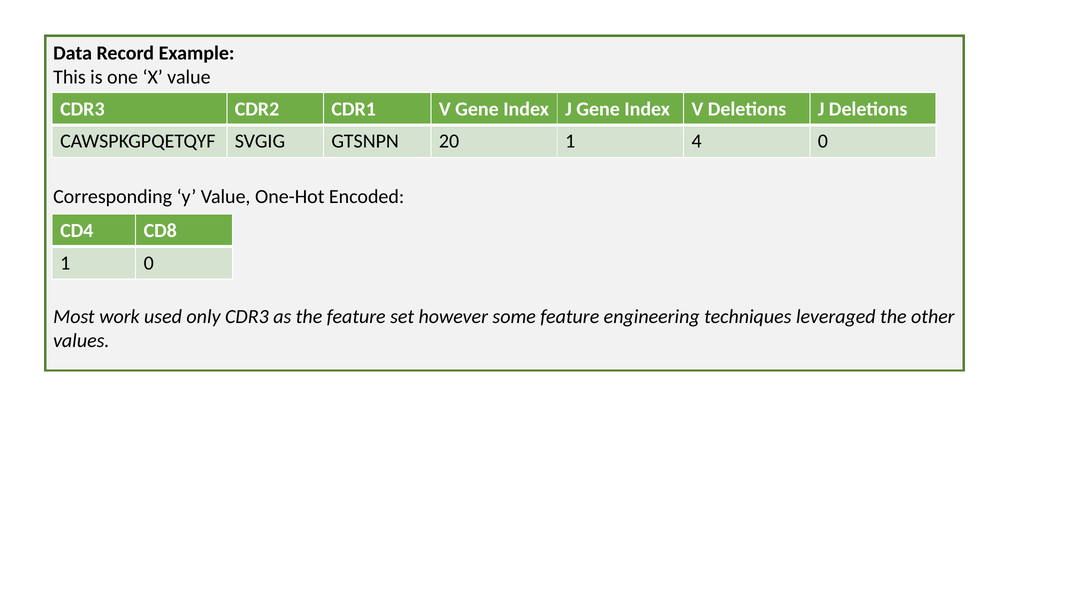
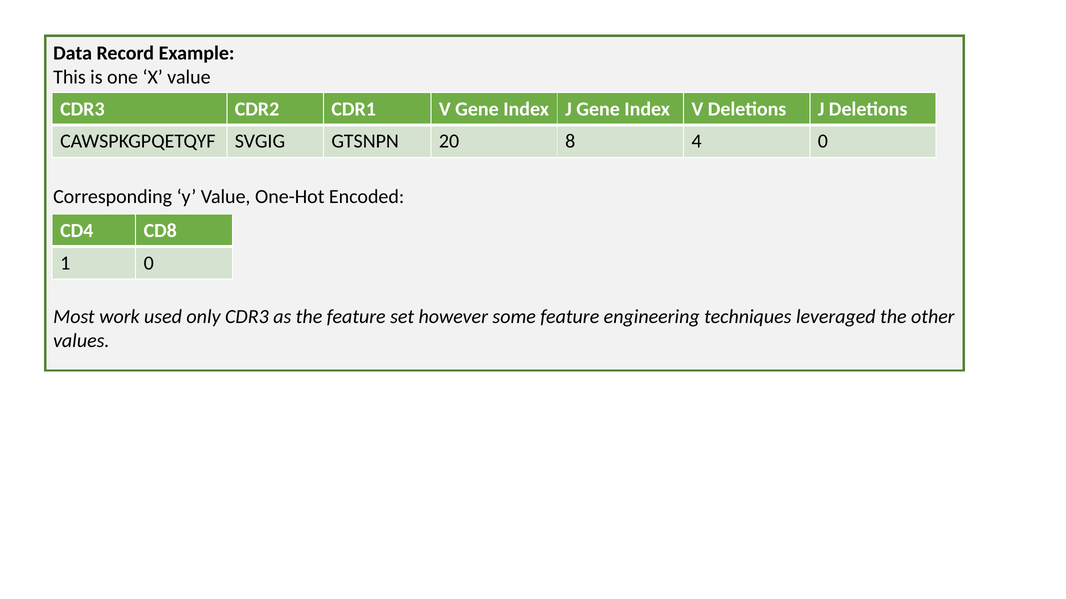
20 1: 1 -> 8
